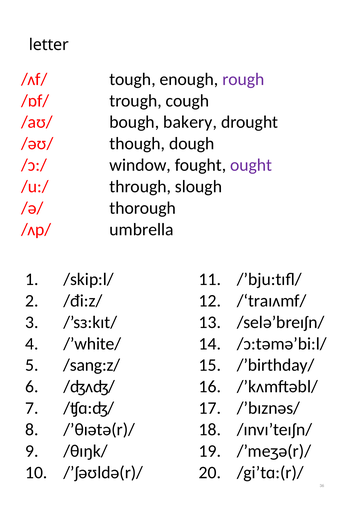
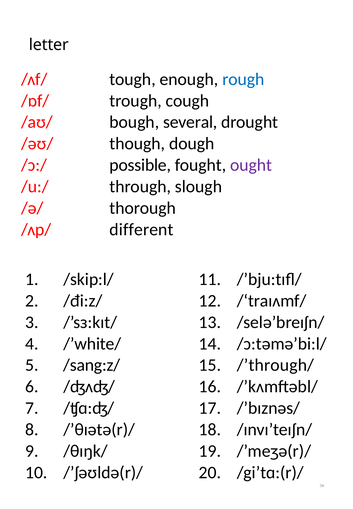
rough colour: purple -> blue
bakery: bakery -> several
window: window -> possible
umbrella: umbrella -> different
/’birthday/: /’birthday/ -> /’through/
